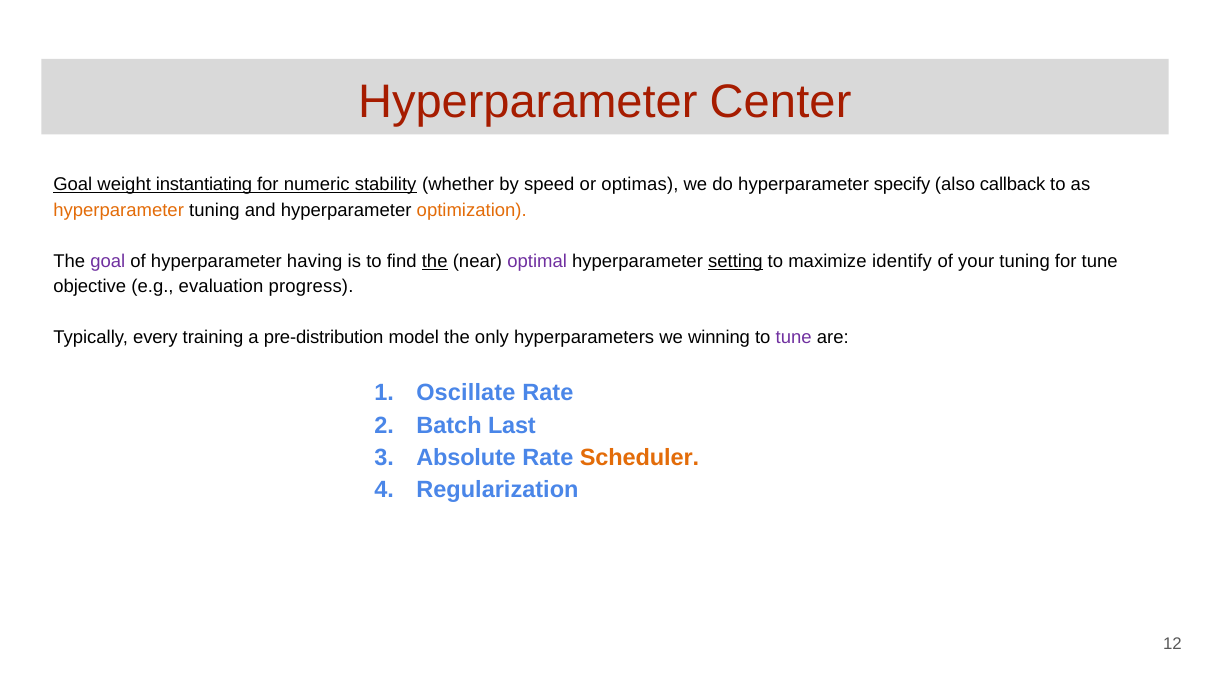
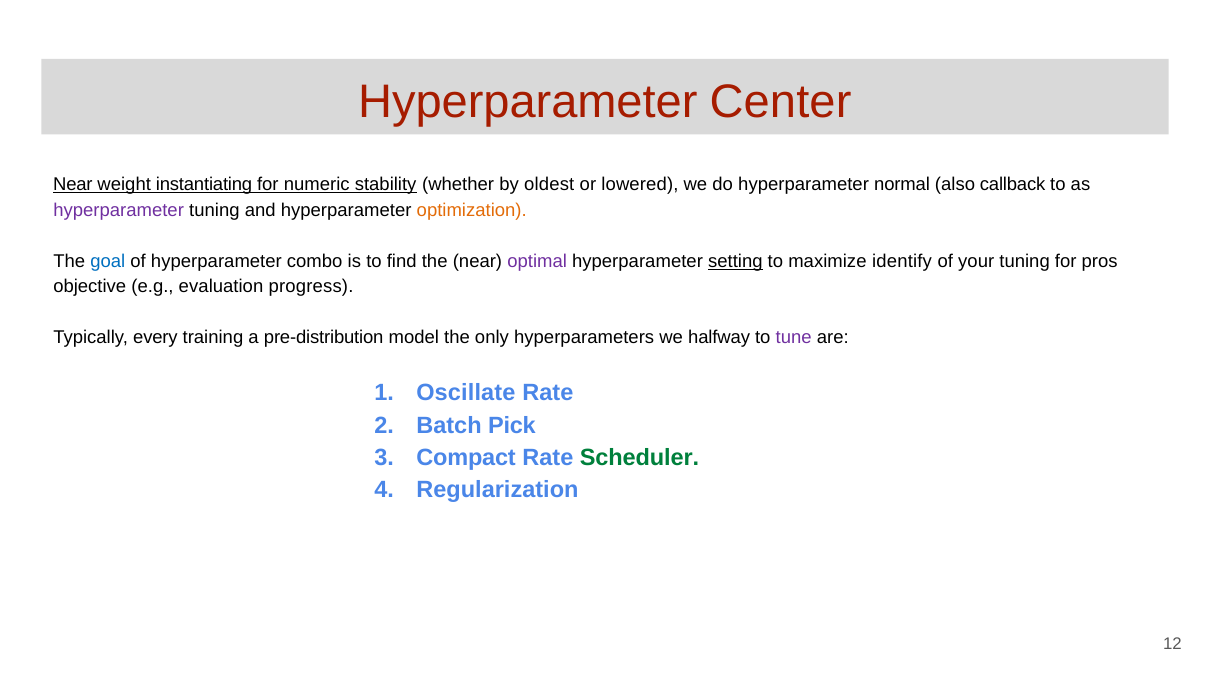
Goal at (73, 185): Goal -> Near
speed: speed -> oldest
optimas: optimas -> lowered
specify: specify -> normal
hyperparameter at (119, 211) colour: orange -> purple
goal at (108, 262) colour: purple -> blue
having: having -> combo
the at (435, 262) underline: present -> none
for tune: tune -> pros
winning: winning -> halfway
Last: Last -> Pick
Absolute: Absolute -> Compact
Scheduler colour: orange -> green
